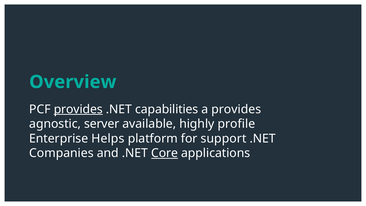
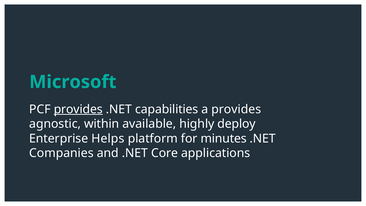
Overview: Overview -> Microsoft
server: server -> within
profile: profile -> deploy
support: support -> minutes
Core underline: present -> none
